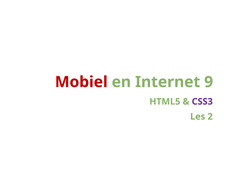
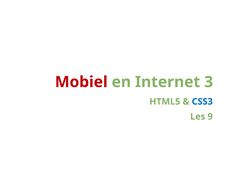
9: 9 -> 3
CSS3 colour: purple -> blue
2: 2 -> 9
